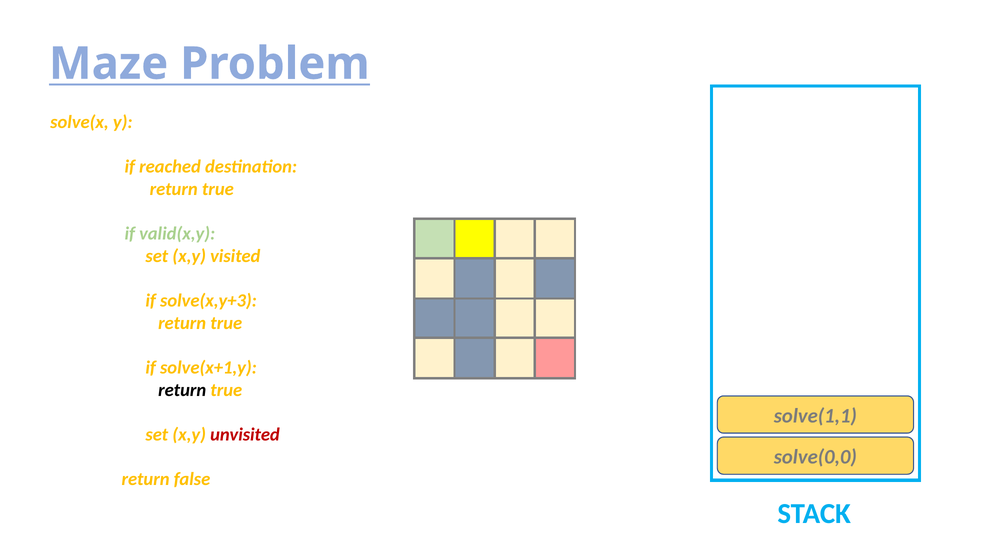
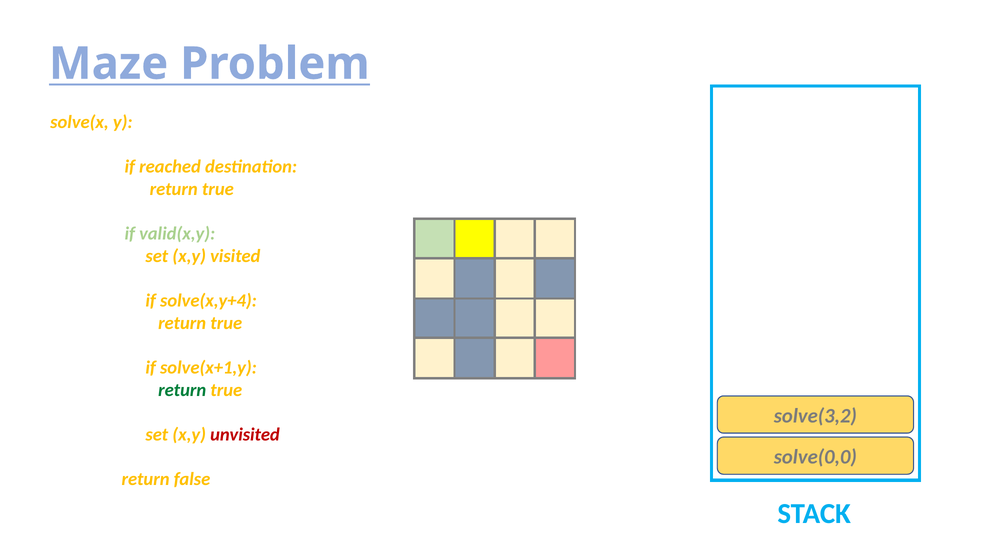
solve(x,y+3: solve(x,y+3 -> solve(x,y+4
return at (182, 390) colour: black -> green
solve(1,1: solve(1,1 -> solve(3,2
